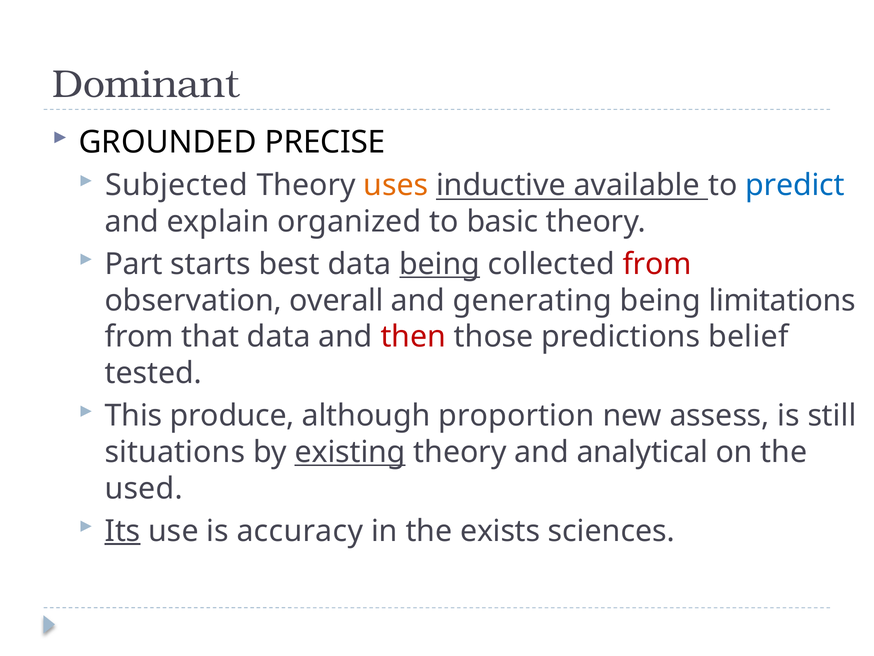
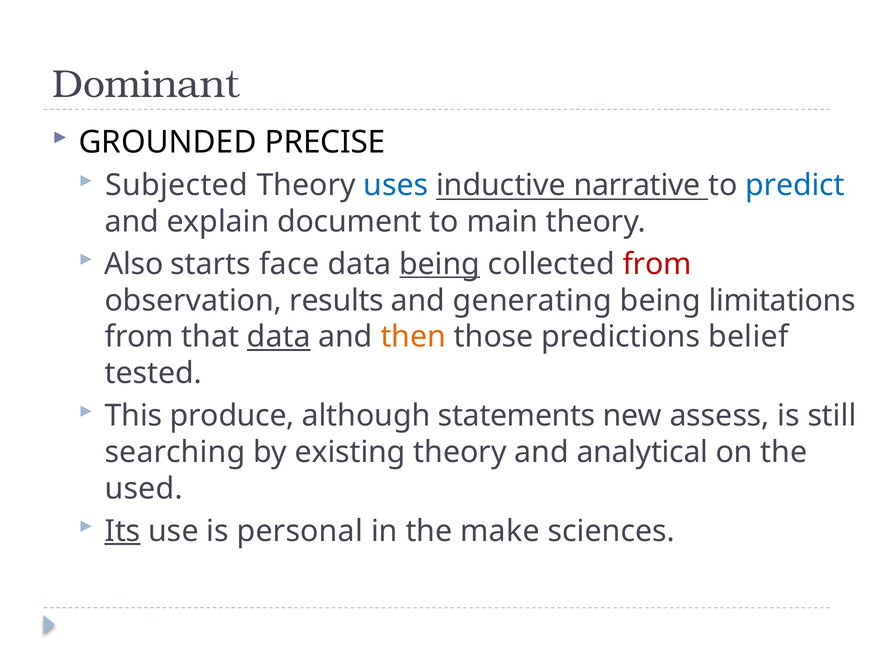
uses colour: orange -> blue
available: available -> narrative
organized: organized -> document
basic: basic -> main
Part: Part -> Also
best: best -> face
overall: overall -> results
data at (279, 337) underline: none -> present
then colour: red -> orange
proportion: proportion -> statements
situations: situations -> searching
existing underline: present -> none
accuracy: accuracy -> personal
exists: exists -> make
